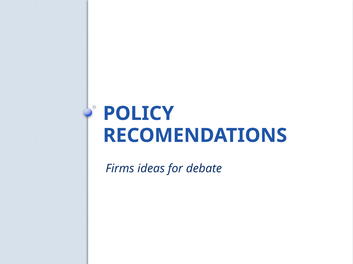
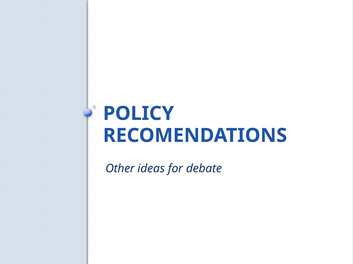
Firms: Firms -> Other
